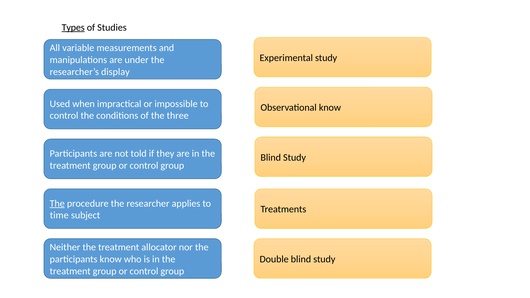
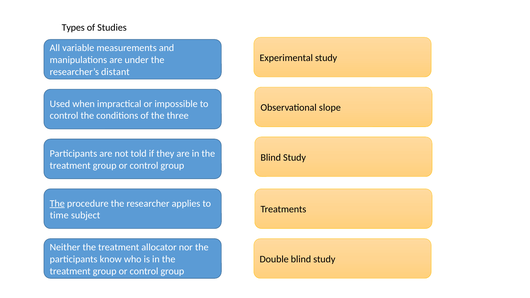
Types underline: present -> none
display: display -> distant
Observational know: know -> slope
